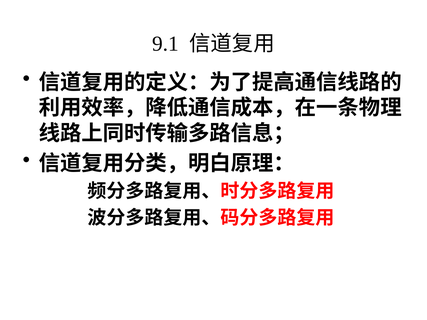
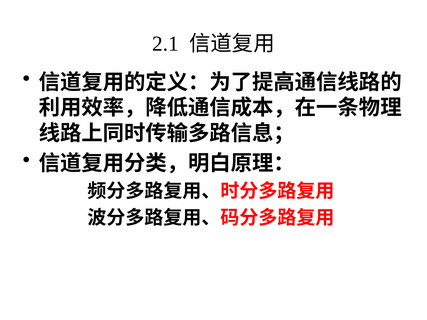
9.1: 9.1 -> 2.1
